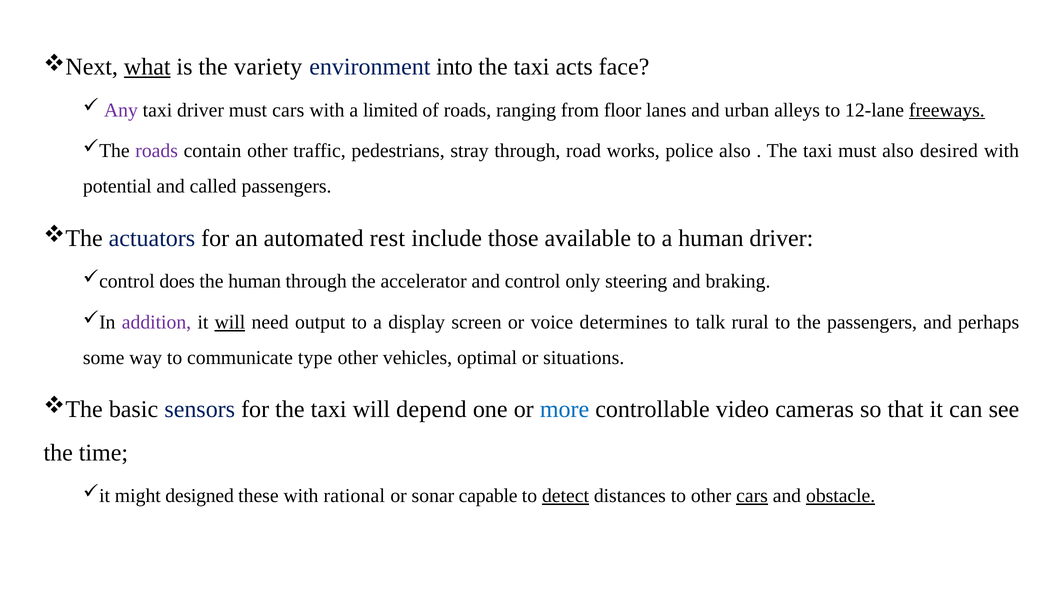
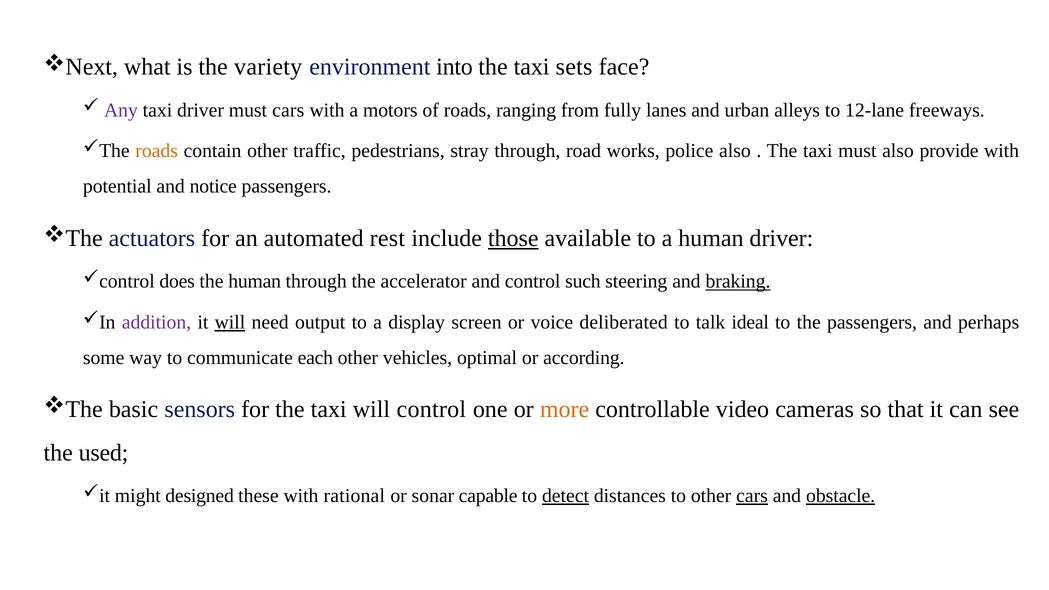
what underline: present -> none
acts: acts -> sets
limited: limited -> motors
floor: floor -> fully
freeways underline: present -> none
roads at (157, 151) colour: purple -> orange
desired: desired -> provide
called: called -> notice
those underline: none -> present
only: only -> such
braking underline: none -> present
determines: determines -> deliberated
rural: rural -> ideal
type: type -> each
situations: situations -> according
will depend: depend -> control
more colour: blue -> orange
time: time -> used
